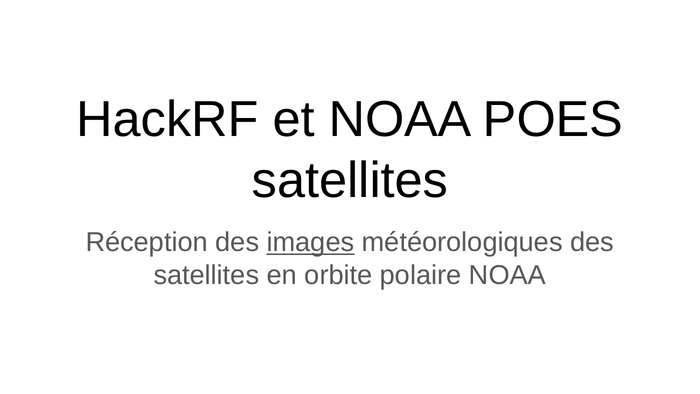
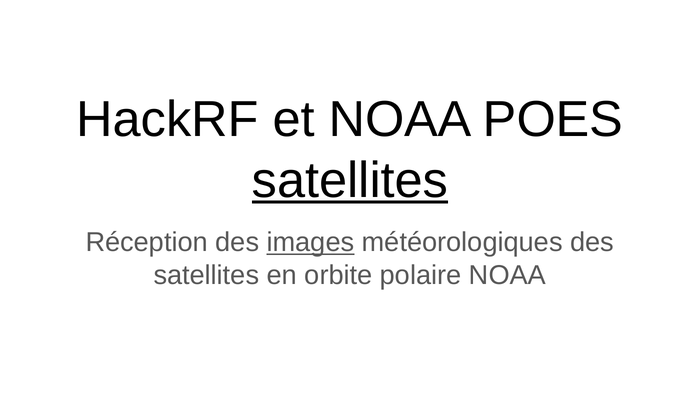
satellites at (350, 180) underline: none -> present
